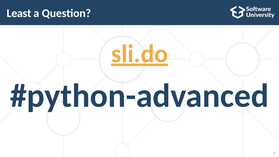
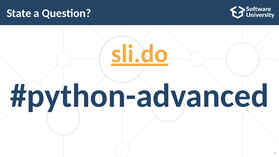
Least: Least -> State
